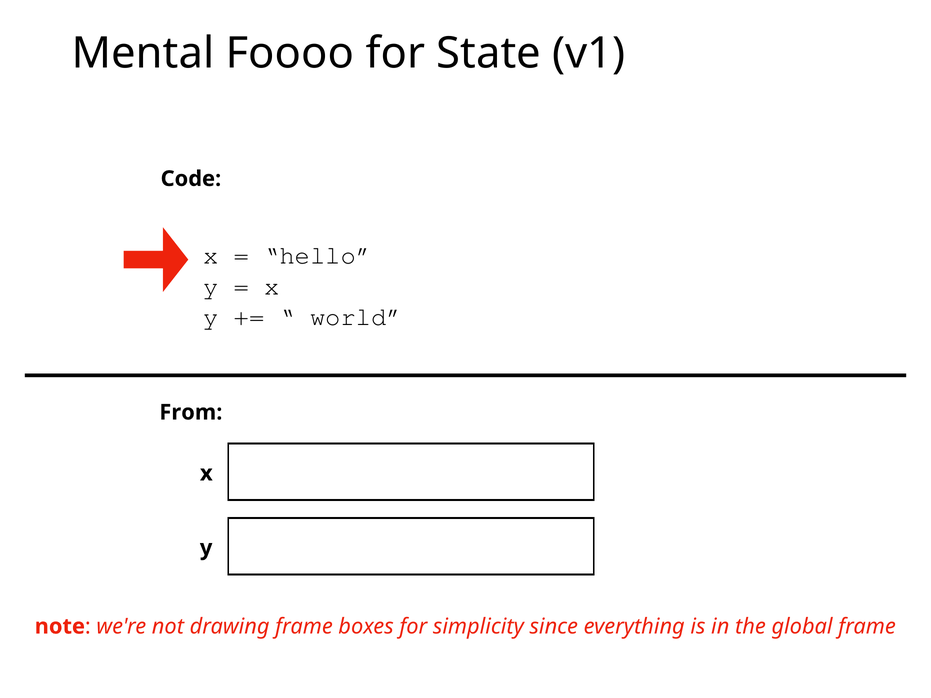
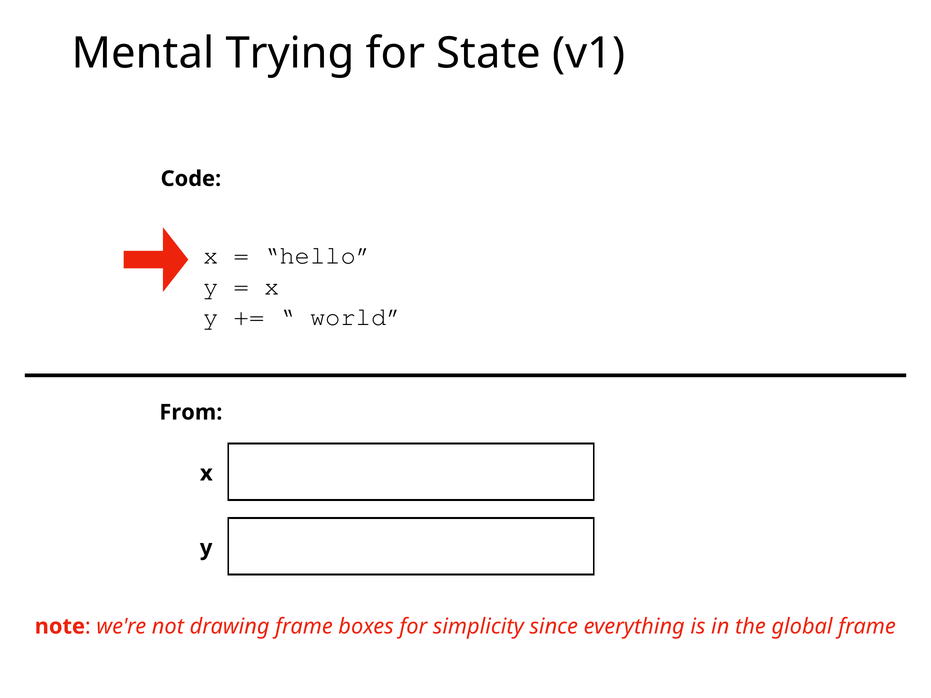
Foooo: Foooo -> Trying
